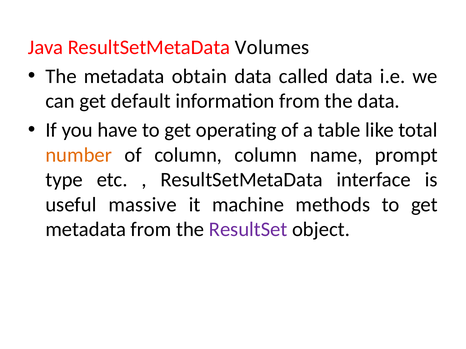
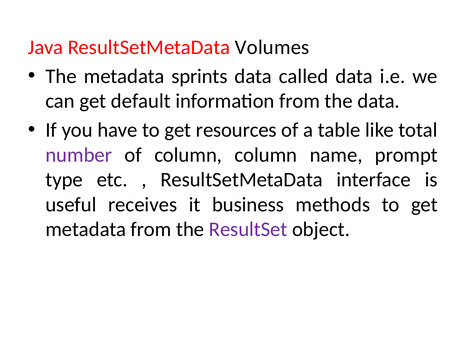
obtain: obtain -> sprints
operating: operating -> resources
number colour: orange -> purple
massive: massive -> receives
machine: machine -> business
